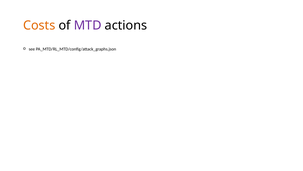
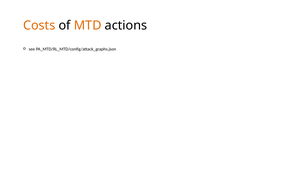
MTD colour: purple -> orange
